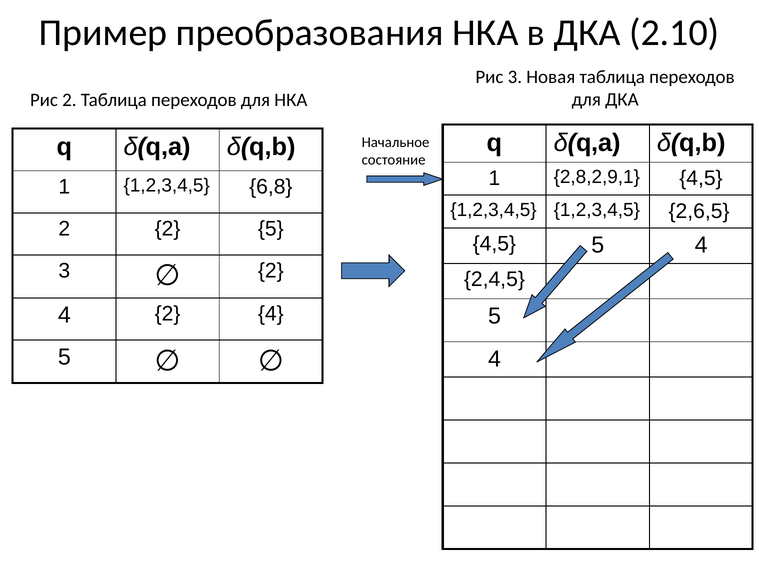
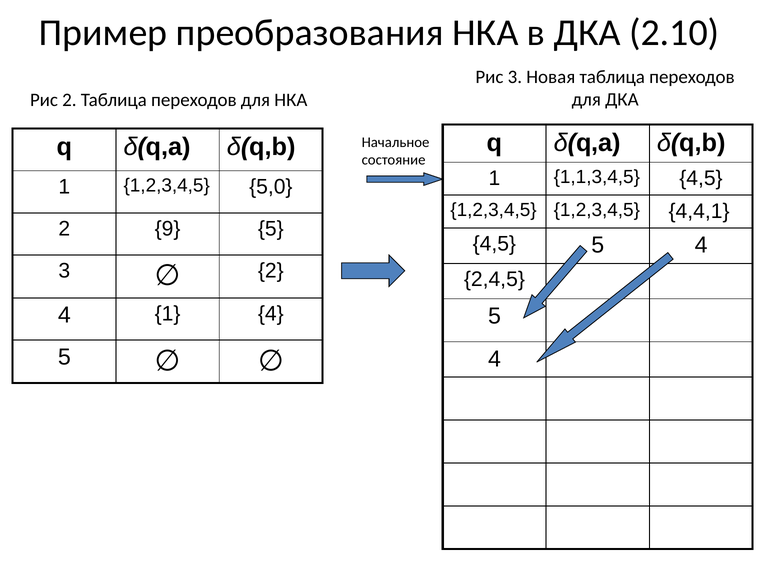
2,8,2,9,1: 2,8,2,9,1 -> 1,1,3,4,5
6,8: 6,8 -> 5,0
2,6,5: 2,6,5 -> 4,4,1
2 2: 2 -> 9
4 2: 2 -> 1
